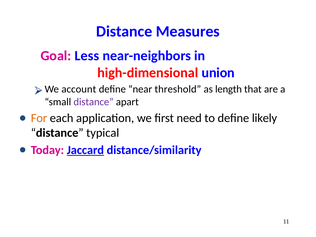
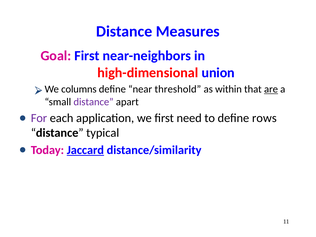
Less at (87, 56): Less -> First
account: account -> columns
length: length -> within
are underline: none -> present
For colour: orange -> purple
likely: likely -> rows
